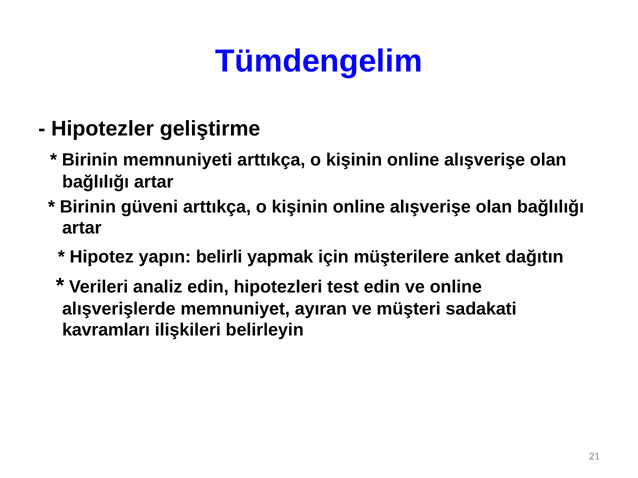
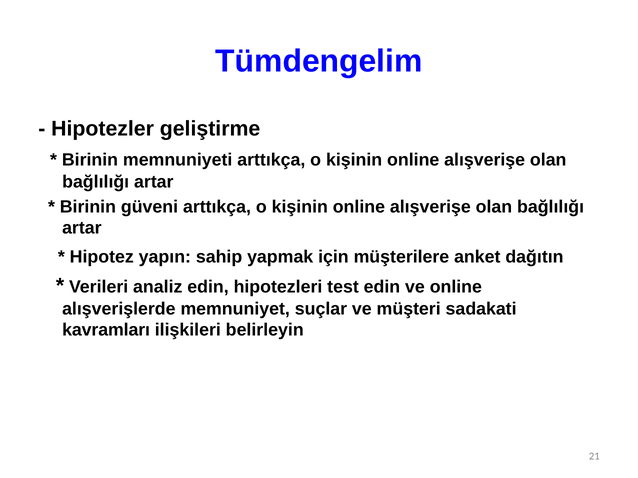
belirli: belirli -> sahip
ayıran: ayıran -> suçlar
